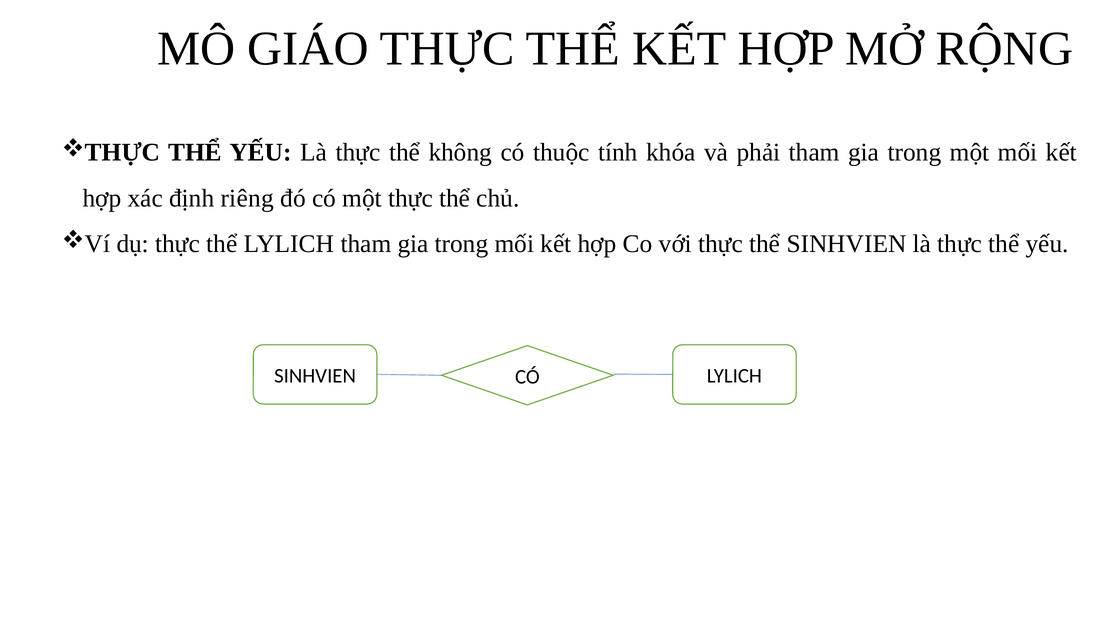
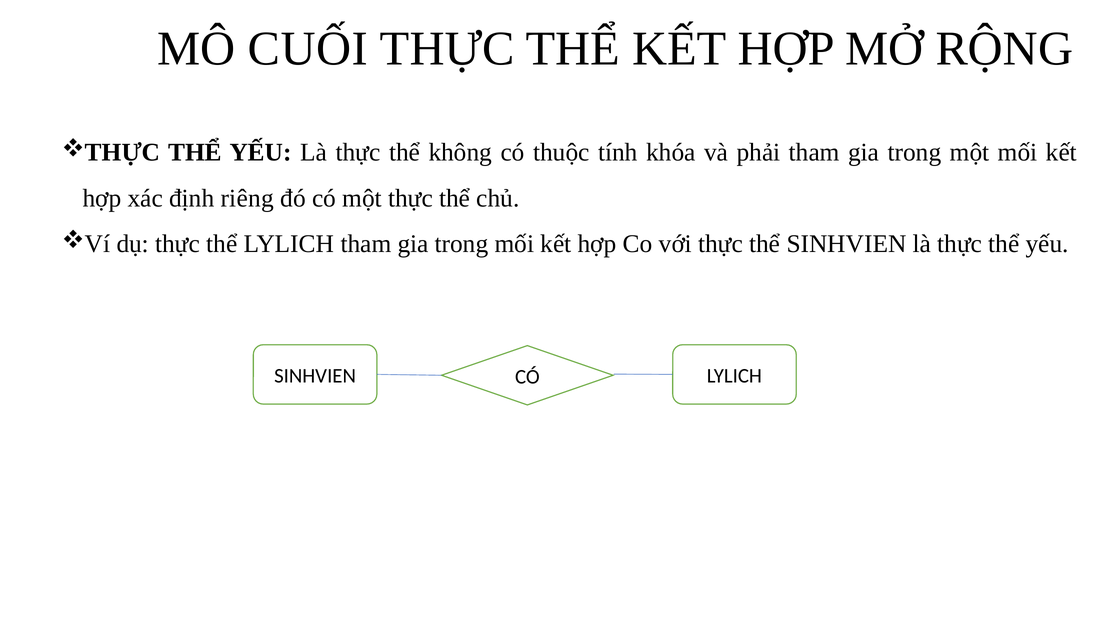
GIÁO: GIÁO -> CUỐI
